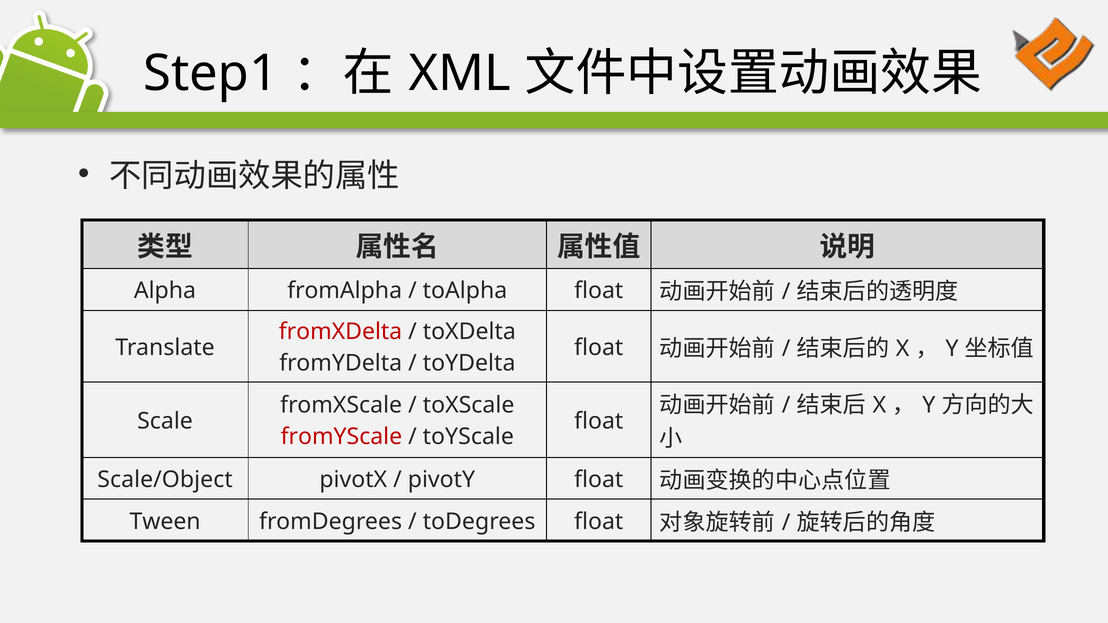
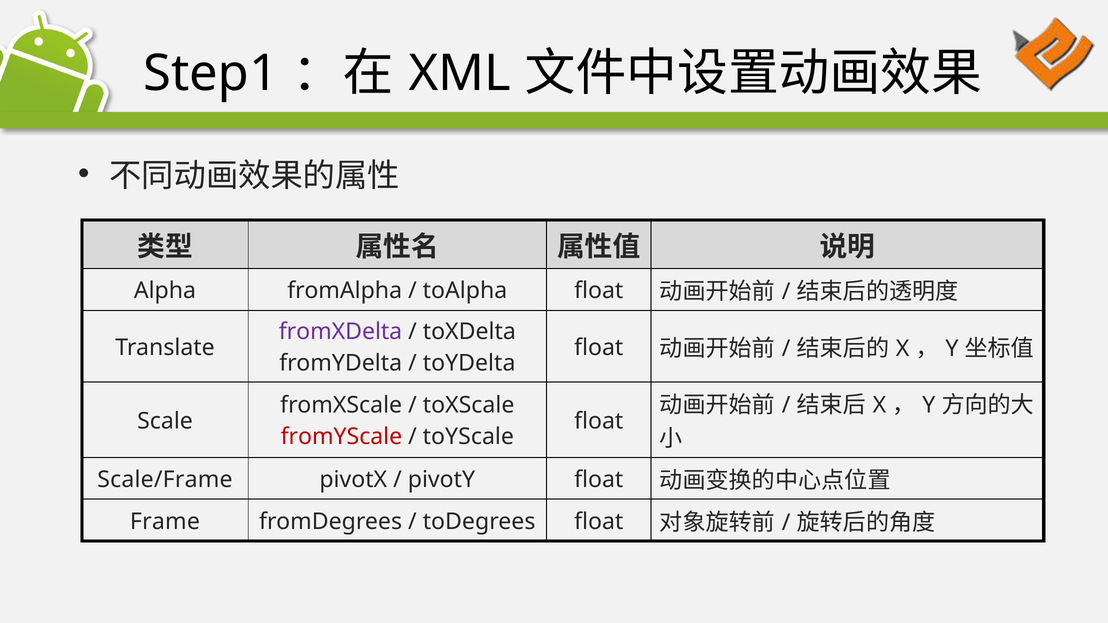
fromXDelta colour: red -> purple
Scale/Object: Scale/Object -> Scale/Frame
Tween: Tween -> Frame
